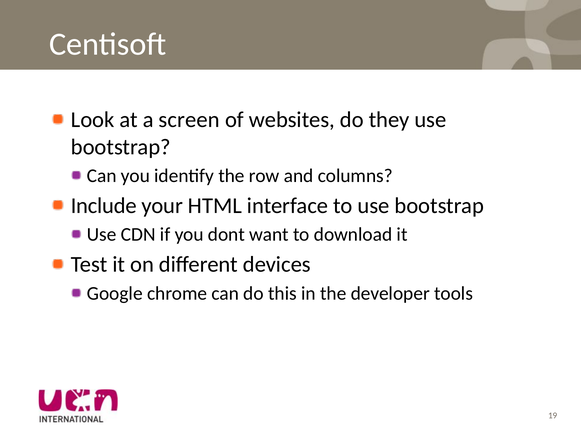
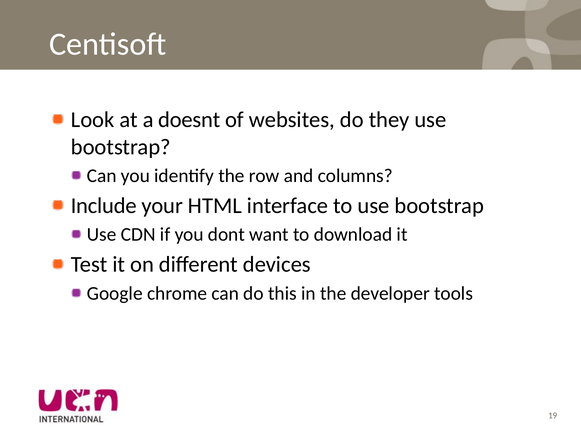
screen: screen -> doesnt
